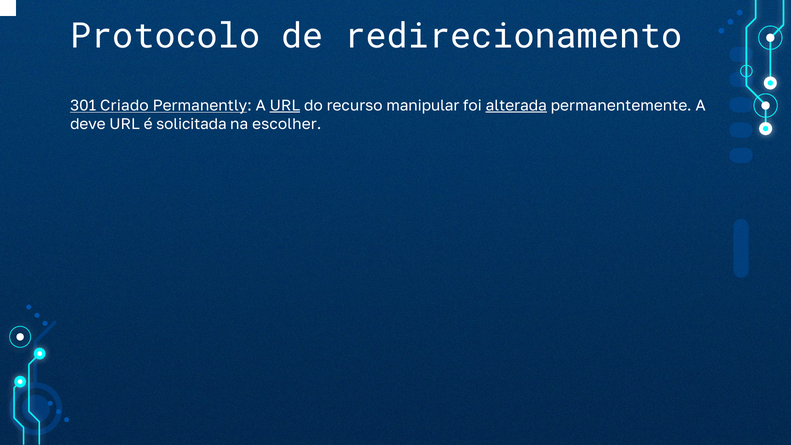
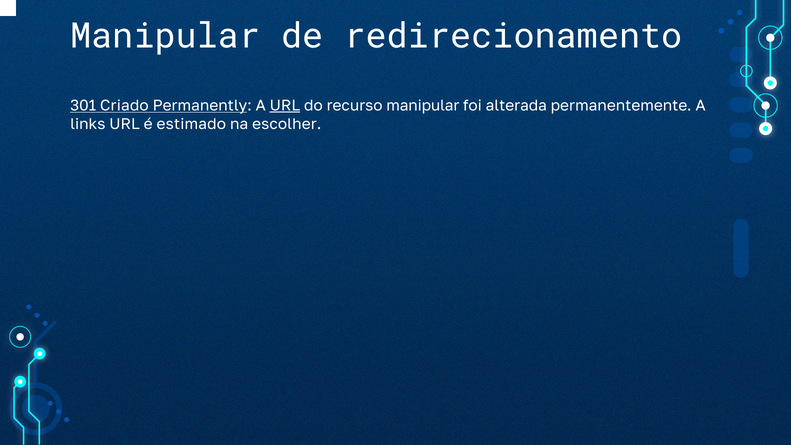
Protocolo at (165, 36): Protocolo -> Manipular
alterada underline: present -> none
deve: deve -> links
solicitada: solicitada -> estimado
